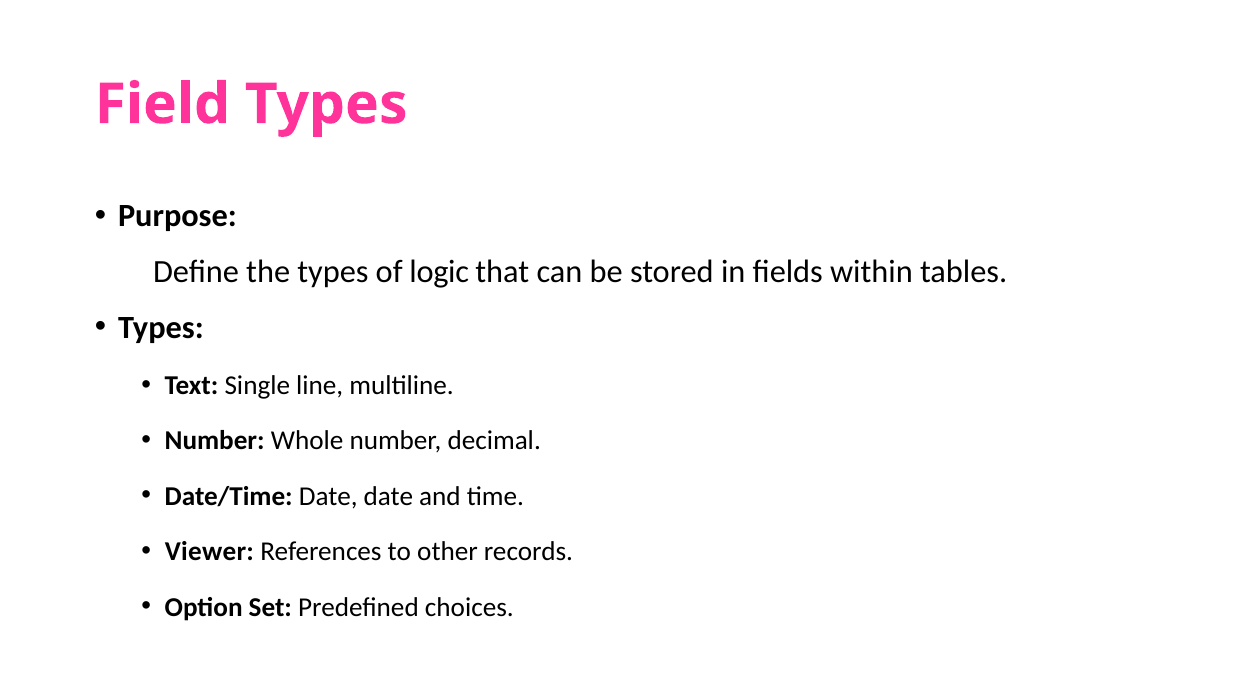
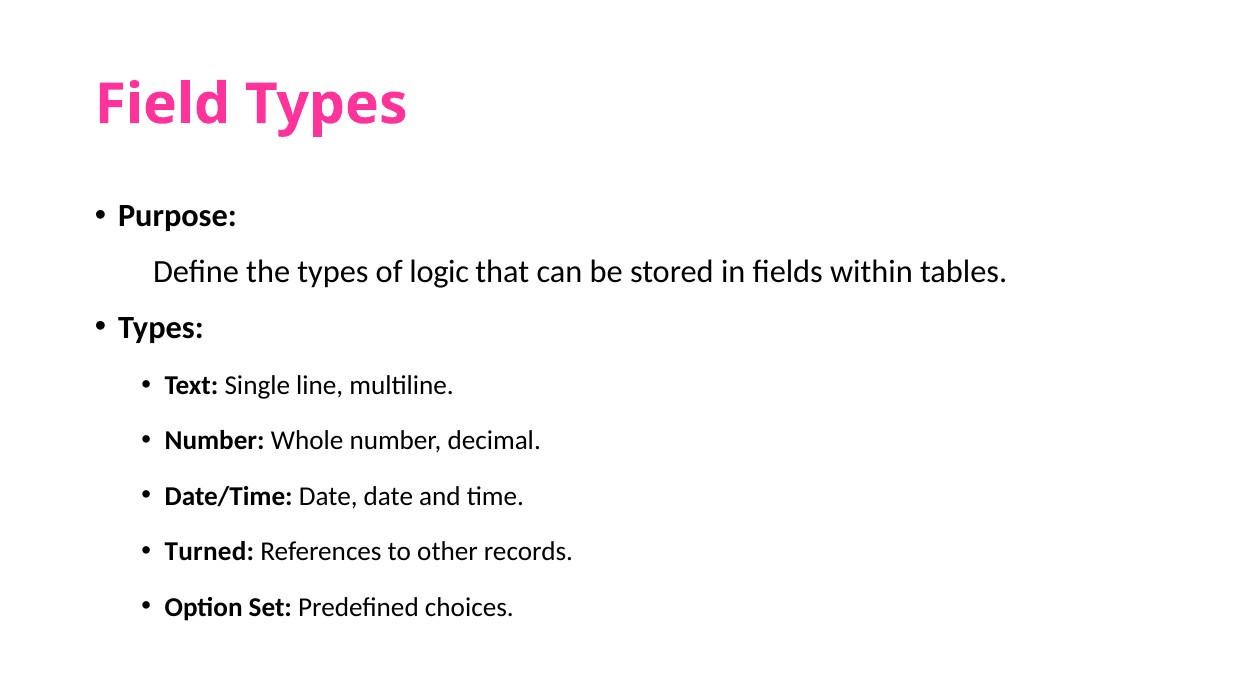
Viewer: Viewer -> Turned
